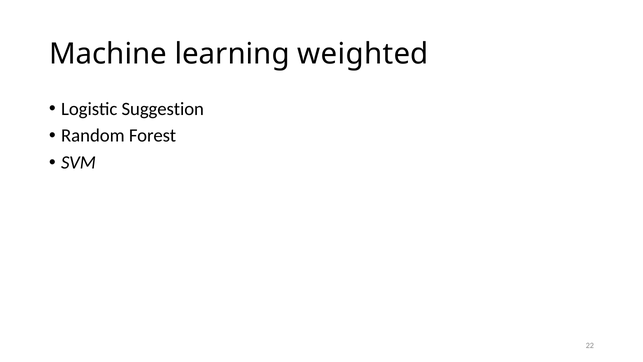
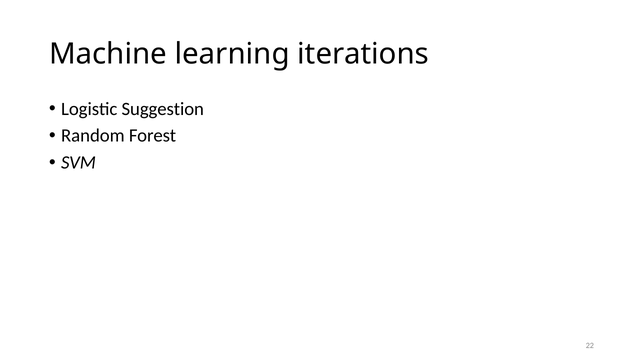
weighted: weighted -> iterations
